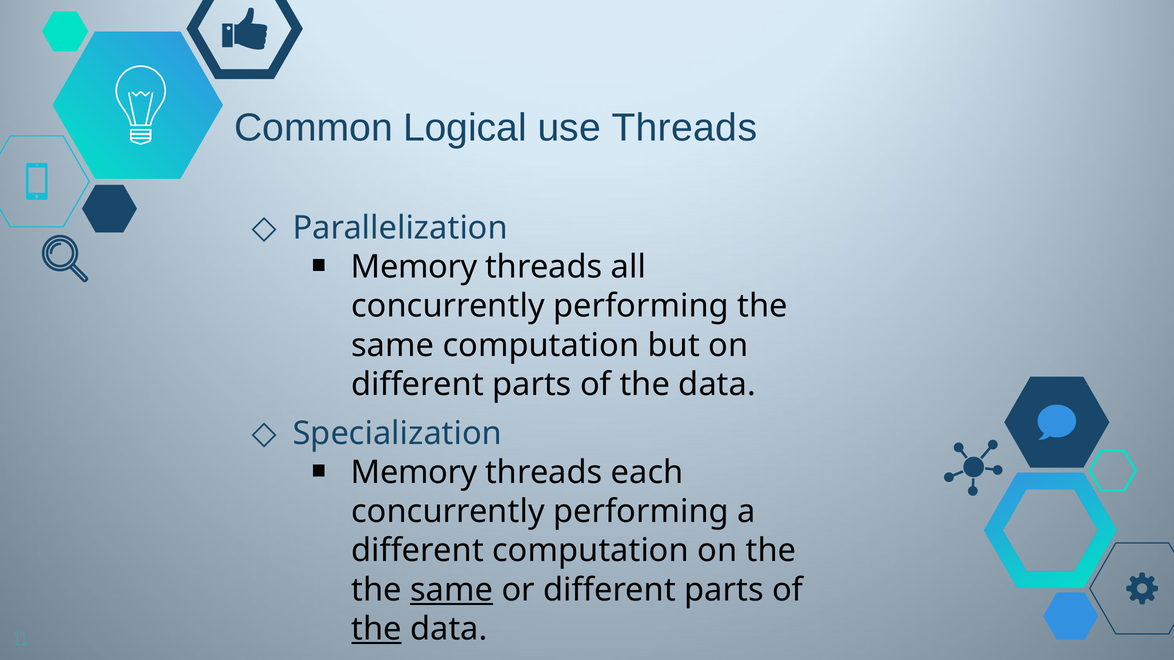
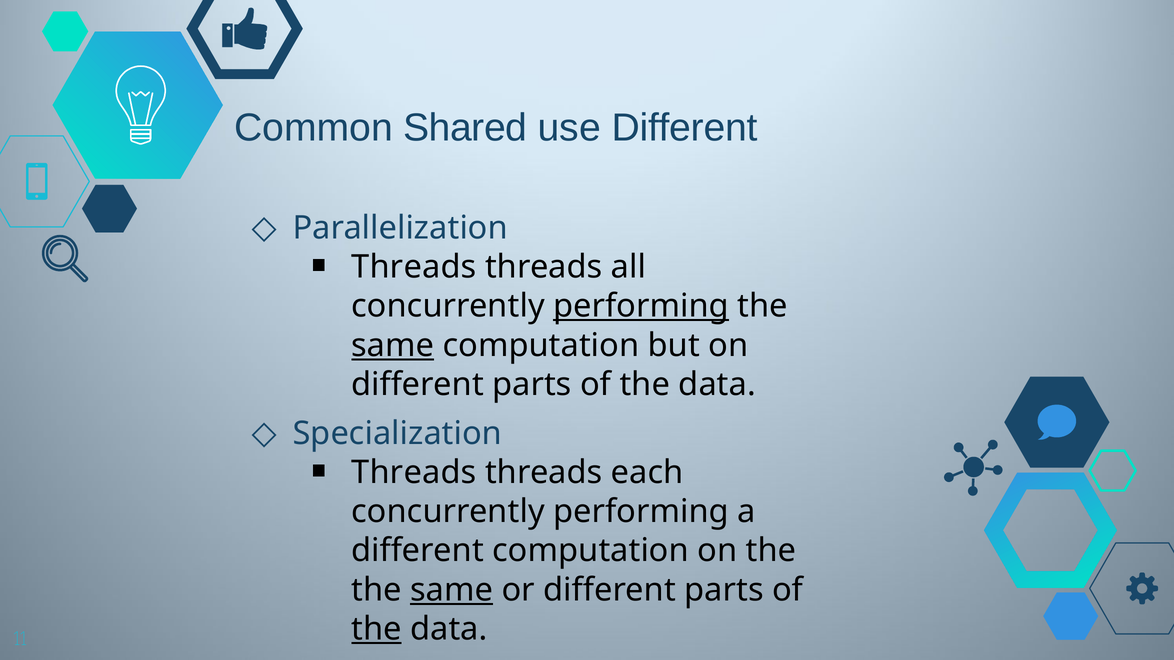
Logical: Logical -> Shared
use Threads: Threads -> Different
Memory at (414, 267): Memory -> Threads
performing at (641, 306) underline: none -> present
same at (393, 345) underline: none -> present
Memory at (414, 473): Memory -> Threads
